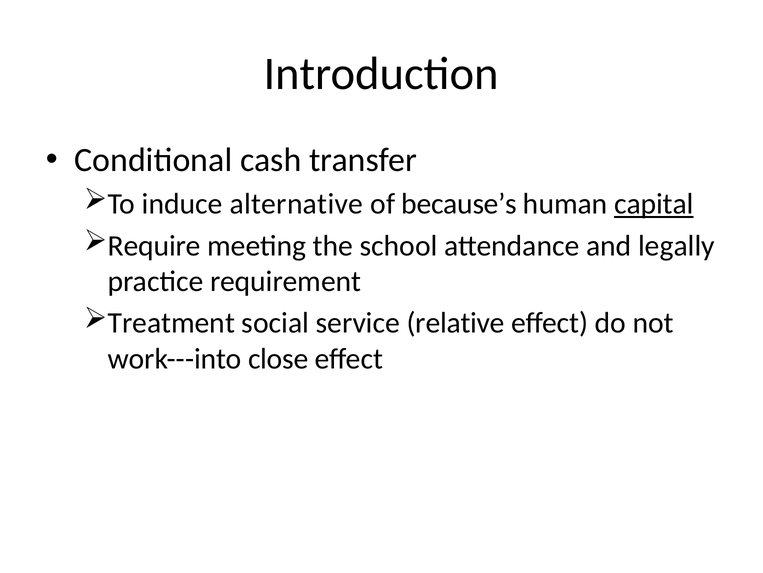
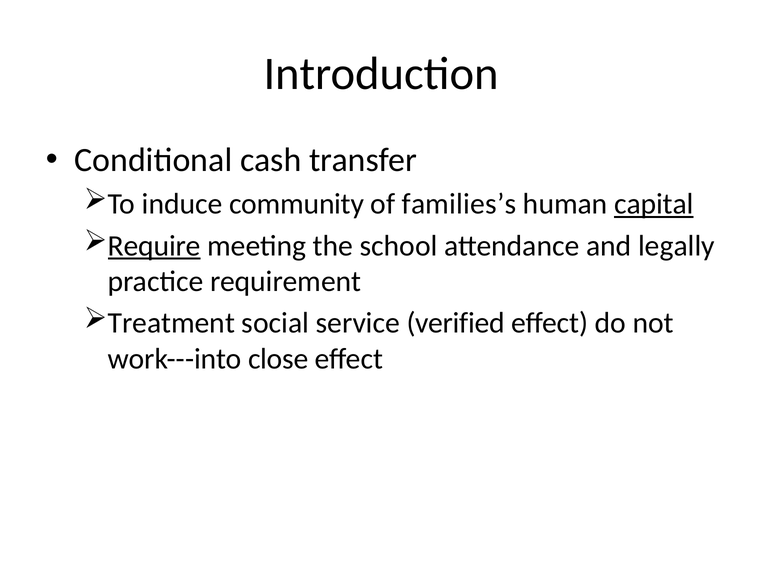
alternative: alternative -> community
because’s: because’s -> families’s
Require underline: none -> present
relative: relative -> verified
